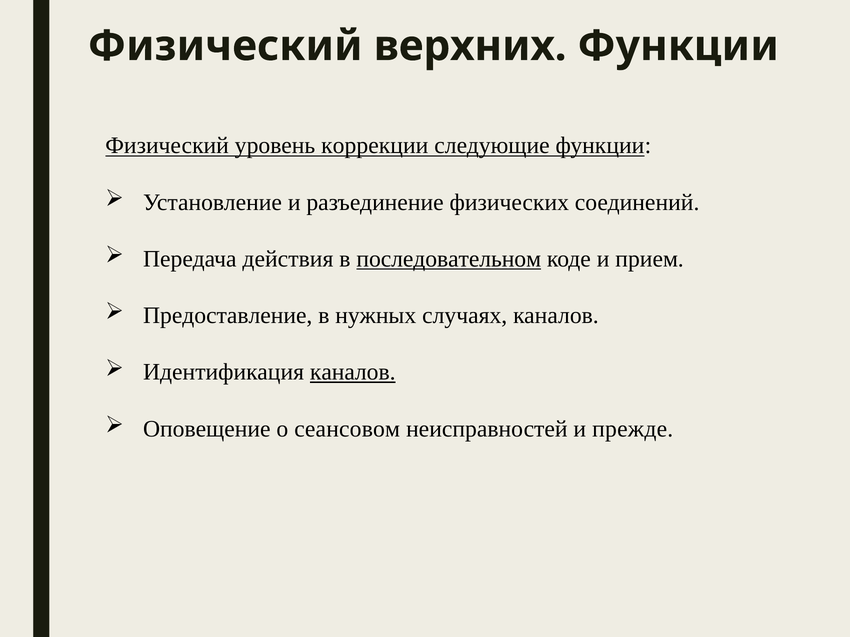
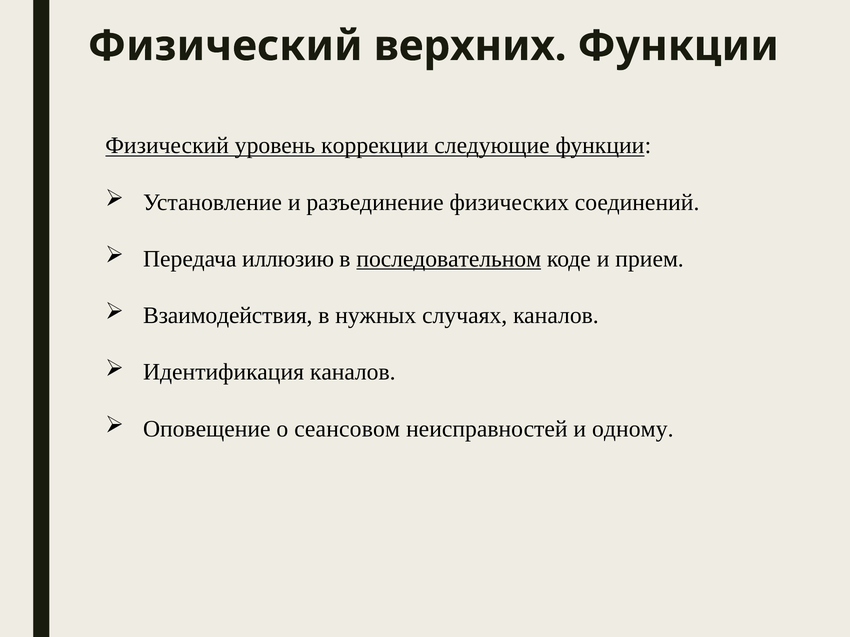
действия: действия -> иллюзию
Предоставление: Предоставление -> Взаимодействия
каналов at (353, 372) underline: present -> none
прежде: прежде -> одному
